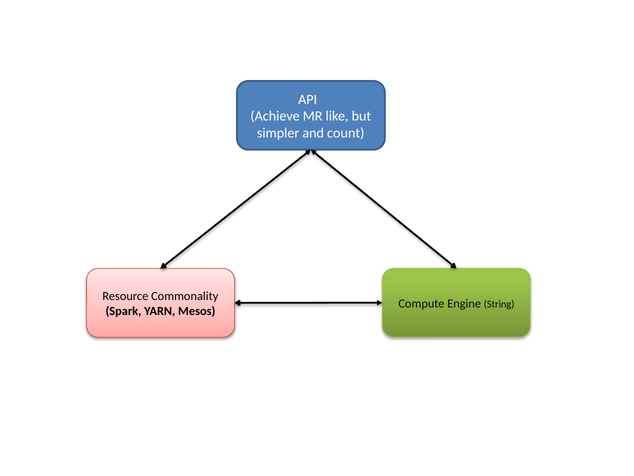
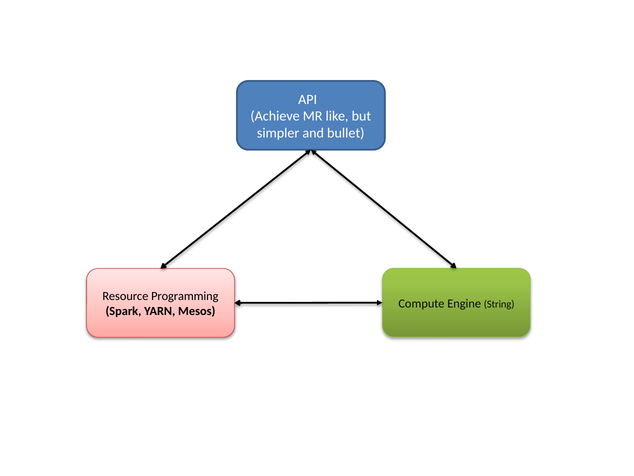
count: count -> bullet
Commonality: Commonality -> Programming
